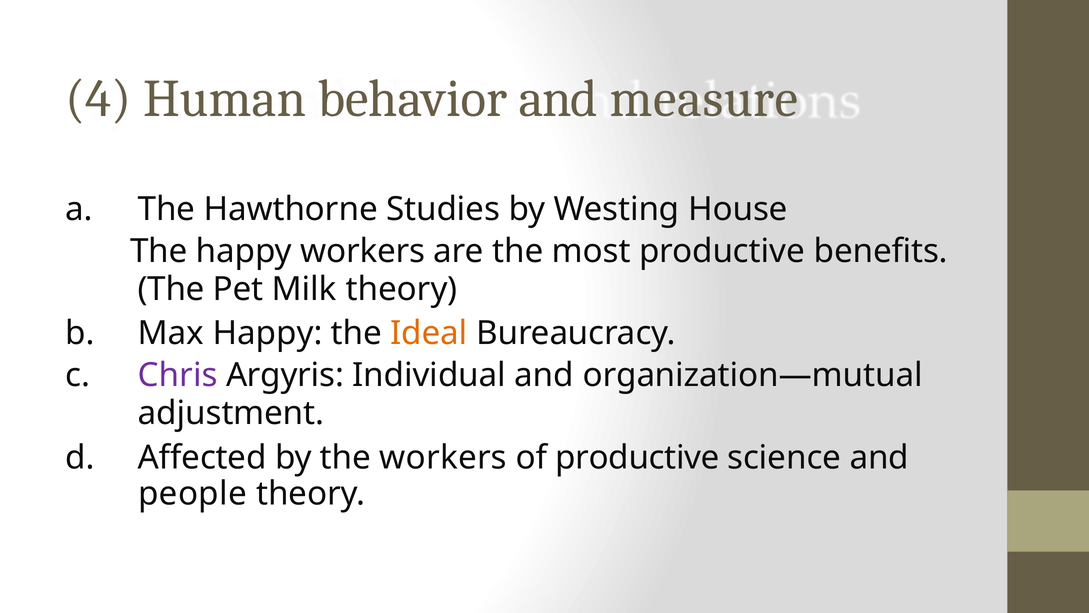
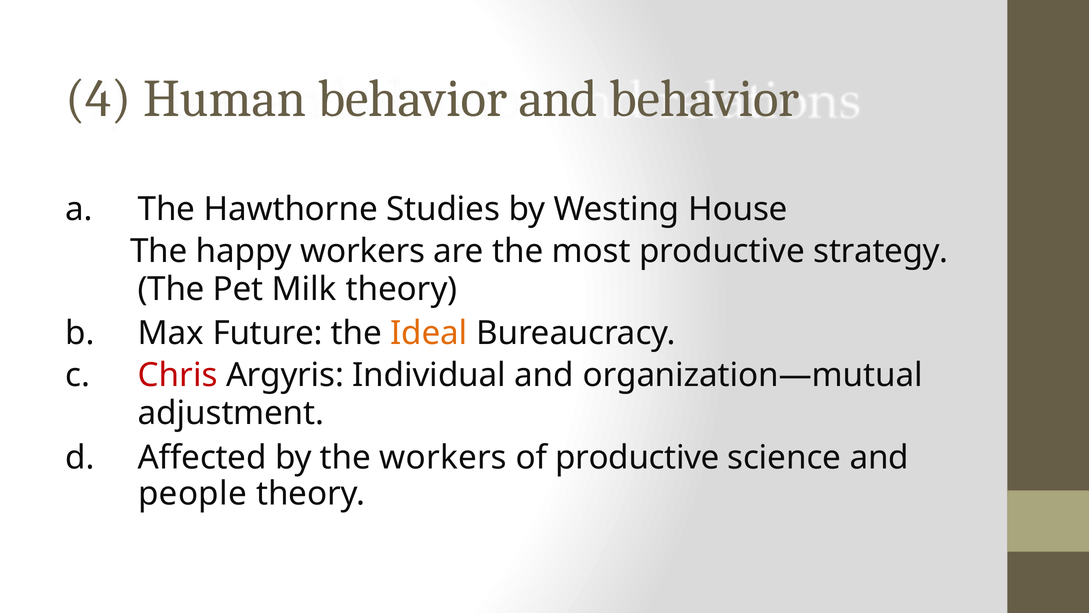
and measure: measure -> behavior
benefits: benefits -> strategy
Max Happy: Happy -> Future
Chris colour: purple -> red
